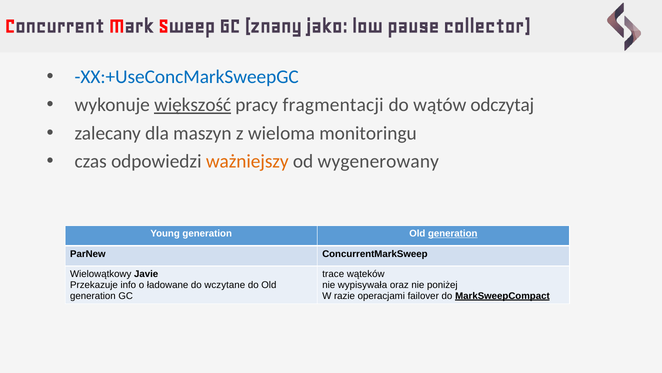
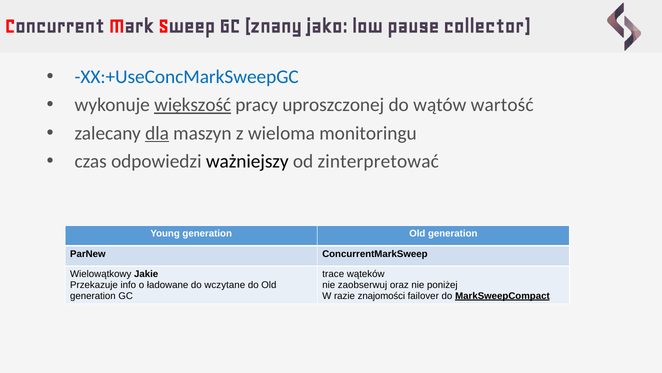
fragmentacji: fragmentacji -> uproszczonej
odczytaj: odczytaj -> wartość
dla underline: none -> present
ważniejszy colour: orange -> black
wygenerowany: wygenerowany -> zinterpretować
generation at (453, 233) underline: present -> none
Javie: Javie -> Jakie
wypisywała: wypisywała -> zaobserwuj
operacjami: operacjami -> znajomości
